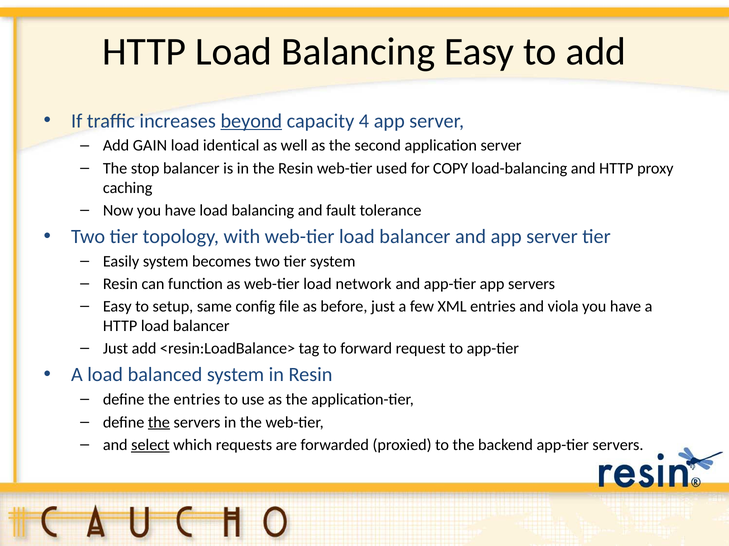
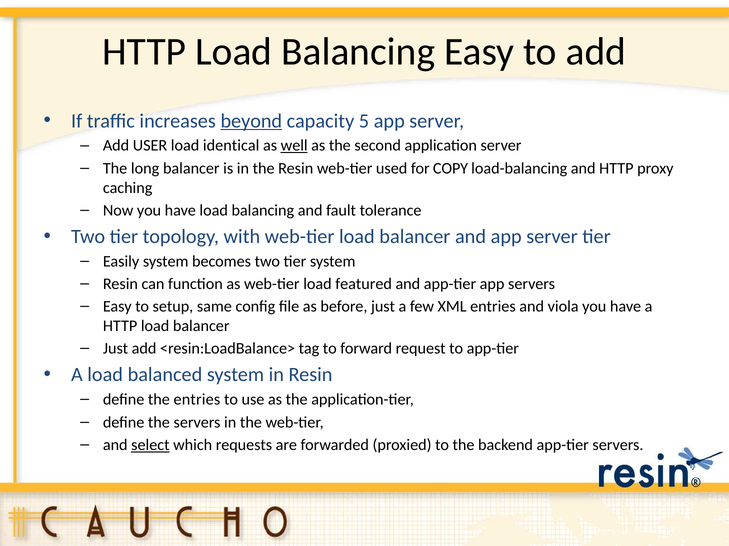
4: 4 -> 5
GAIN: GAIN -> USER
well underline: none -> present
stop: stop -> long
network: network -> featured
the at (159, 423) underline: present -> none
